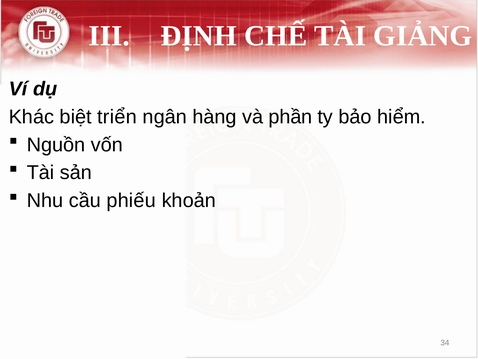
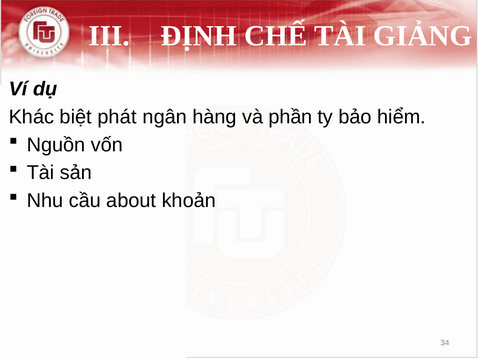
triển: triển -> phát
phiếu: phiếu -> about
